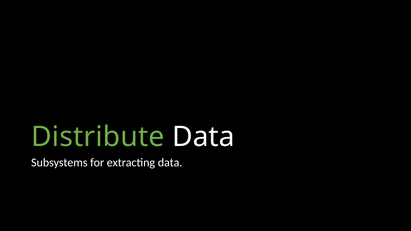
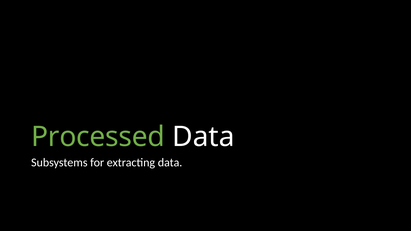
Distribute: Distribute -> Processed
